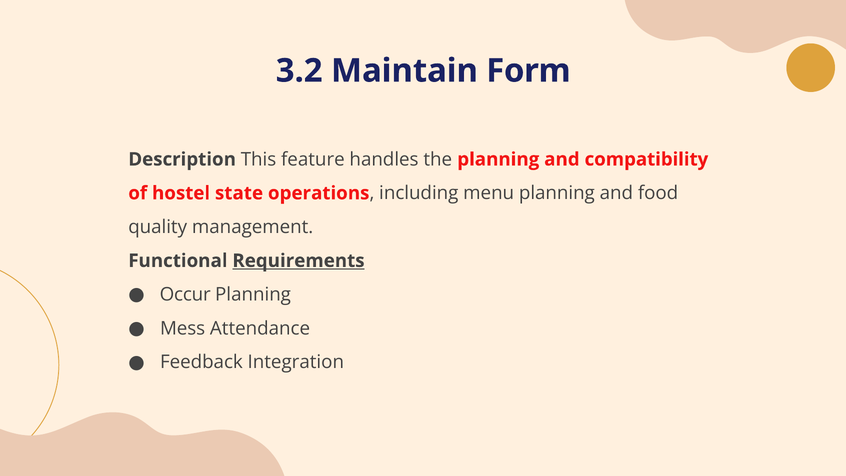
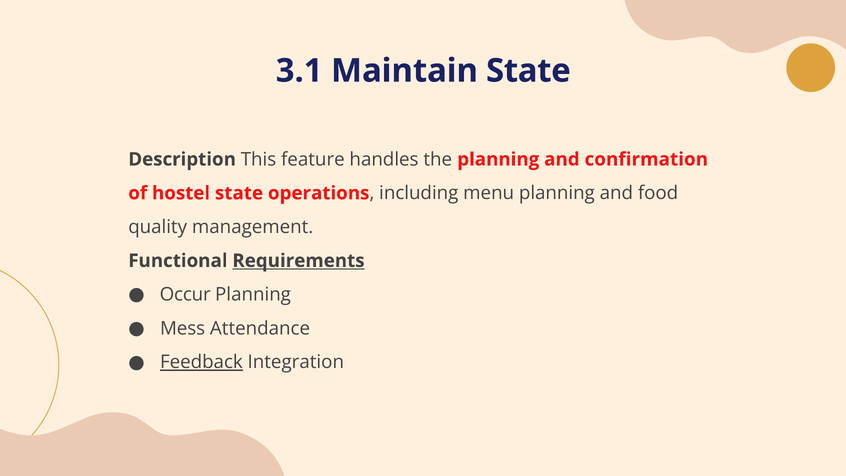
3.2: 3.2 -> 3.1
Maintain Form: Form -> State
compatibility: compatibility -> confirmation
Feedback underline: none -> present
